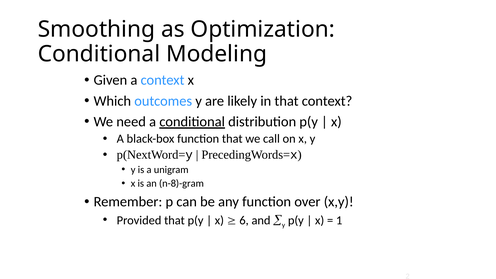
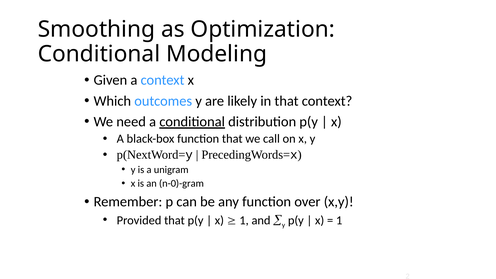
n-8)-gram: n-8)-gram -> n-0)-gram
6 at (244, 220): 6 -> 1
